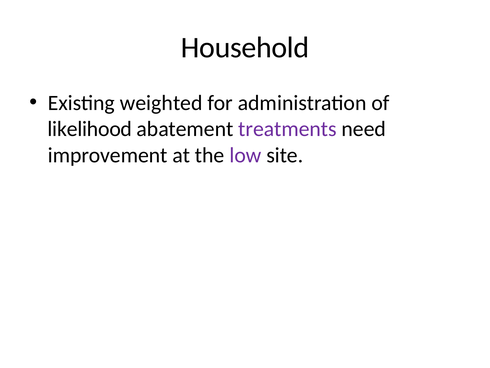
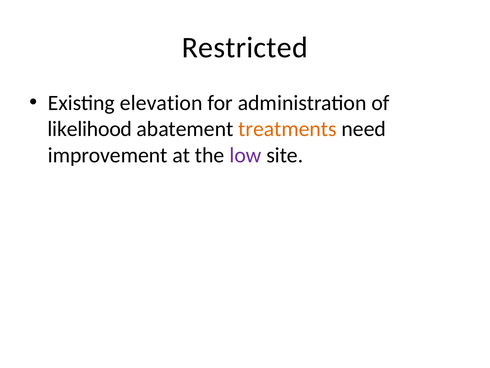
Household: Household -> Restricted
weighted: weighted -> elevation
treatments colour: purple -> orange
